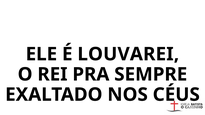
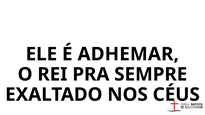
LOUVAREI: LOUVAREI -> ADHEMAR
